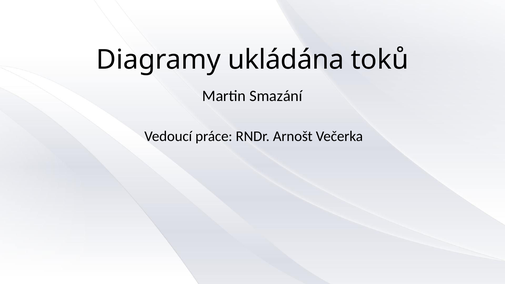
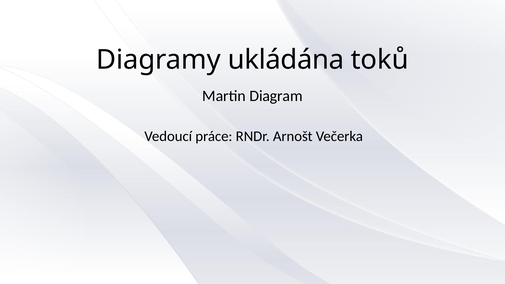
Smazání: Smazání -> Diagram
